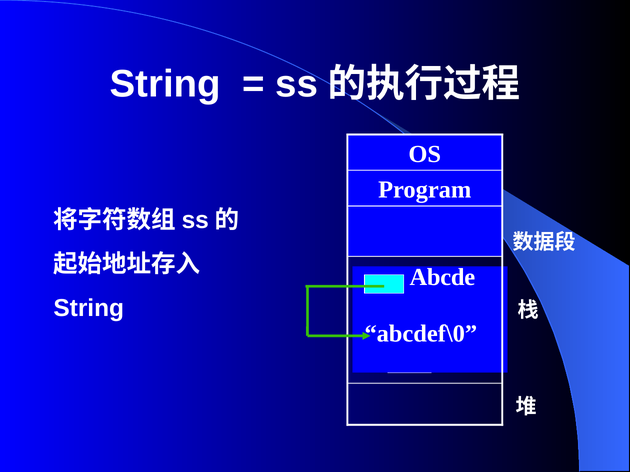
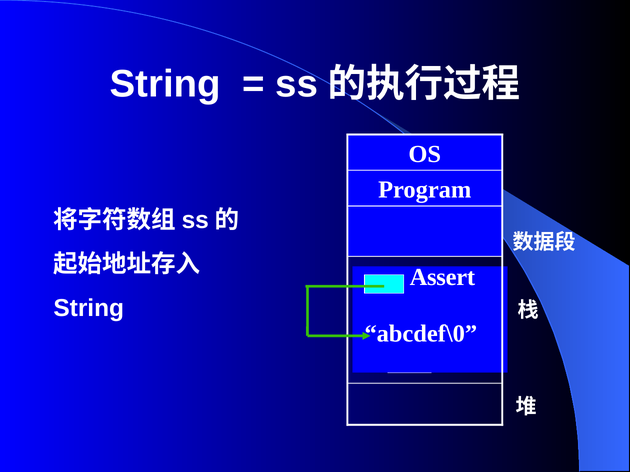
Abcde: Abcde -> Assert
